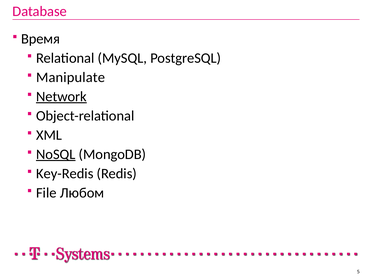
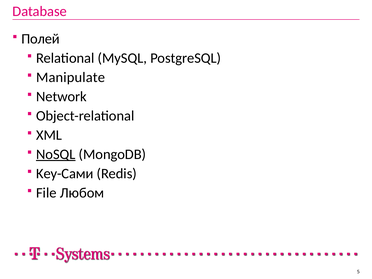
Время: Время -> Полей
Network underline: present -> none
Key-Redis: Key-Redis -> Key-Сами
